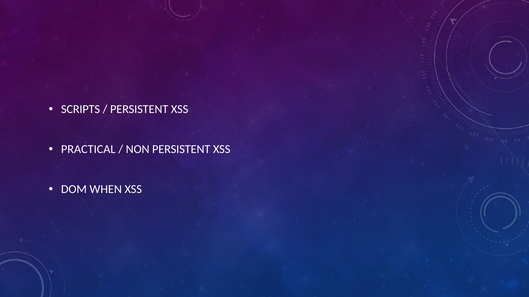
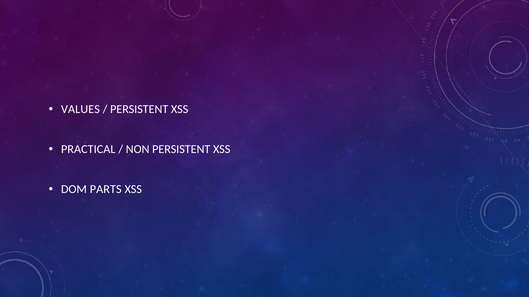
SCRIPTS: SCRIPTS -> VALUES
WHEN: WHEN -> PARTS
